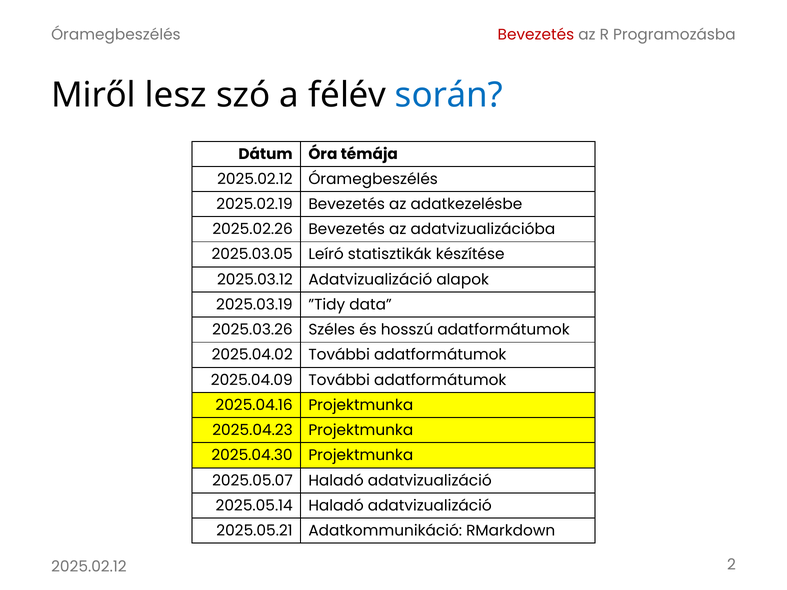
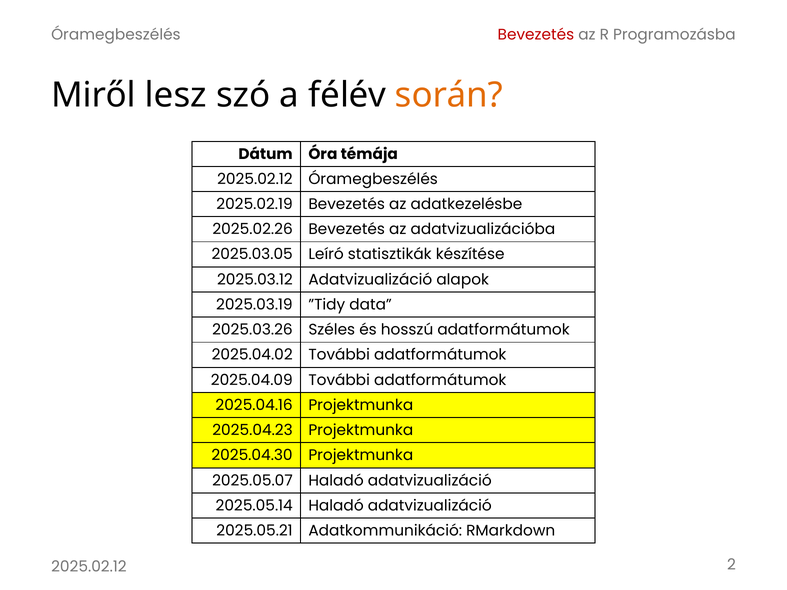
során colour: blue -> orange
